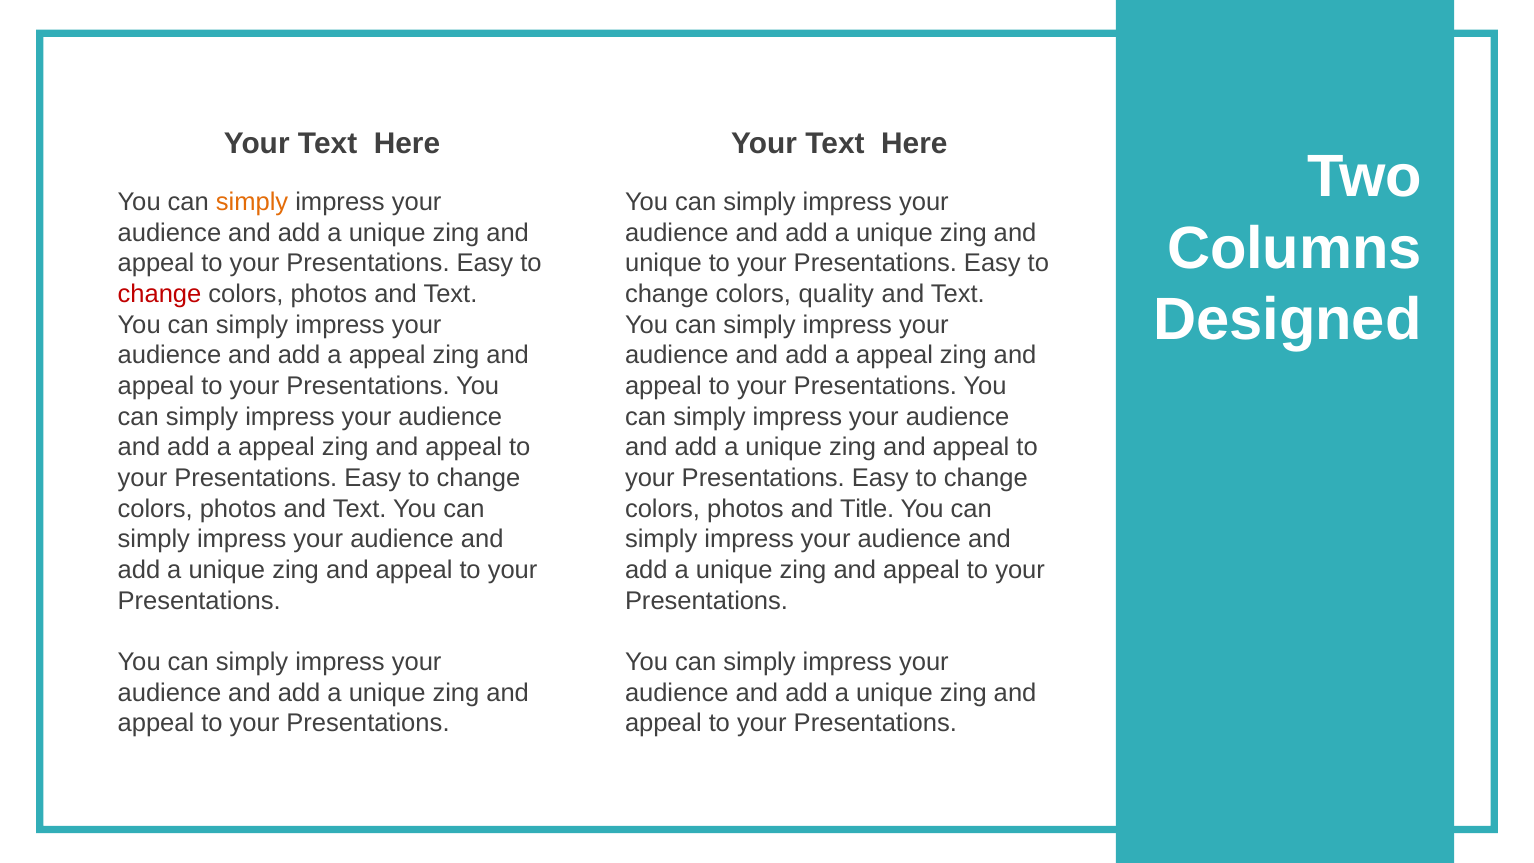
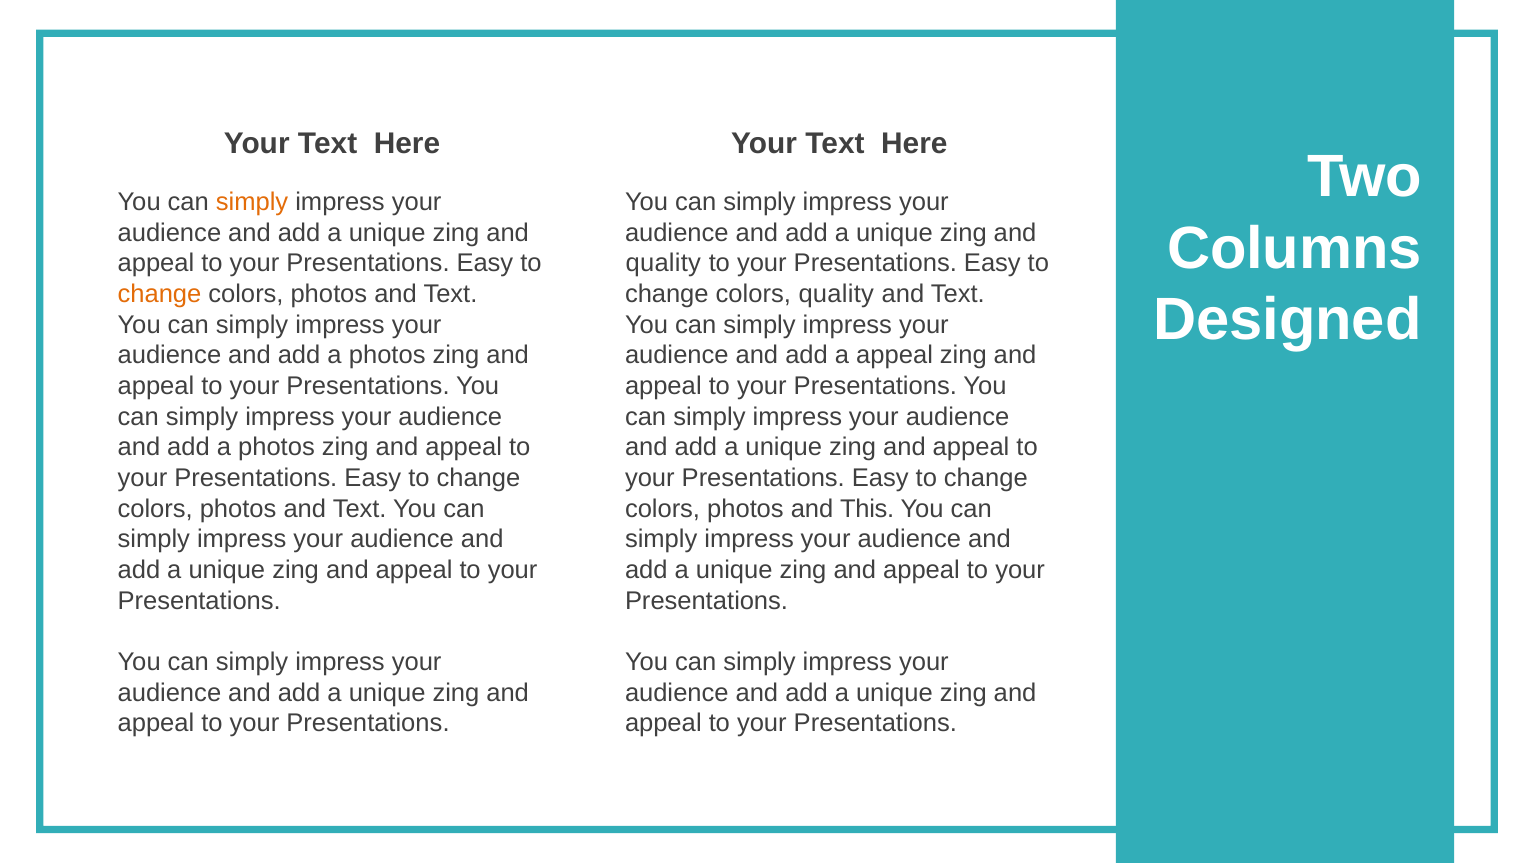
unique at (663, 263): unique -> quality
change at (160, 294) colour: red -> orange
appeal at (387, 355): appeal -> photos
appeal at (276, 447): appeal -> photos
Title: Title -> This
